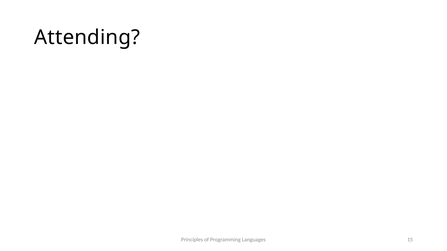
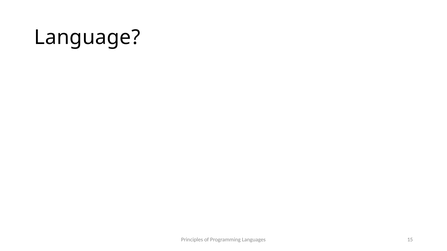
Attending: Attending -> Language
